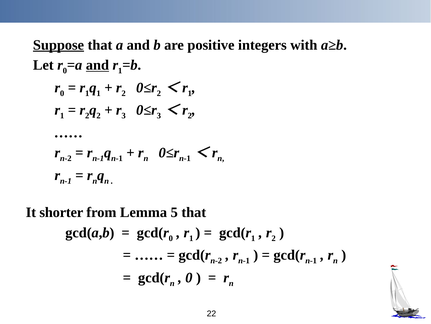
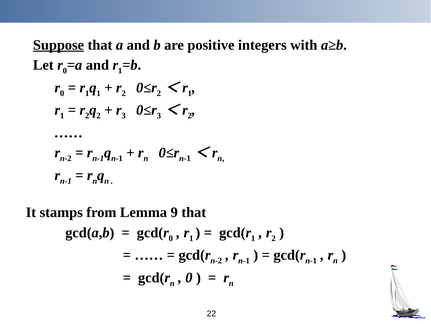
and at (97, 65) underline: present -> none
shorter: shorter -> stamps
5: 5 -> 9
